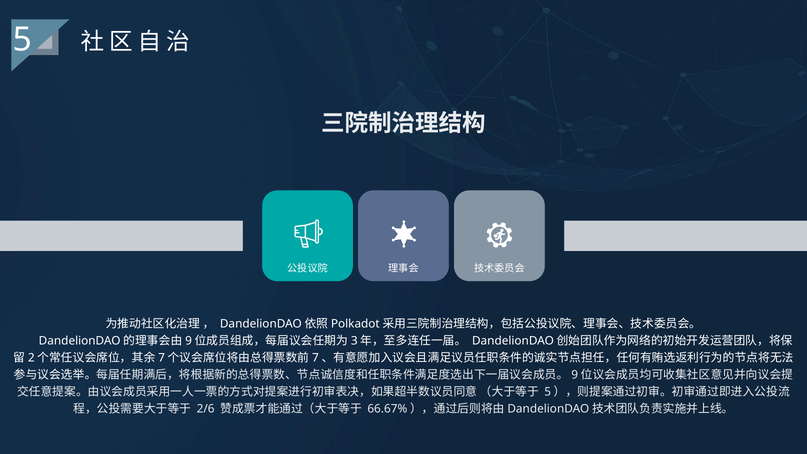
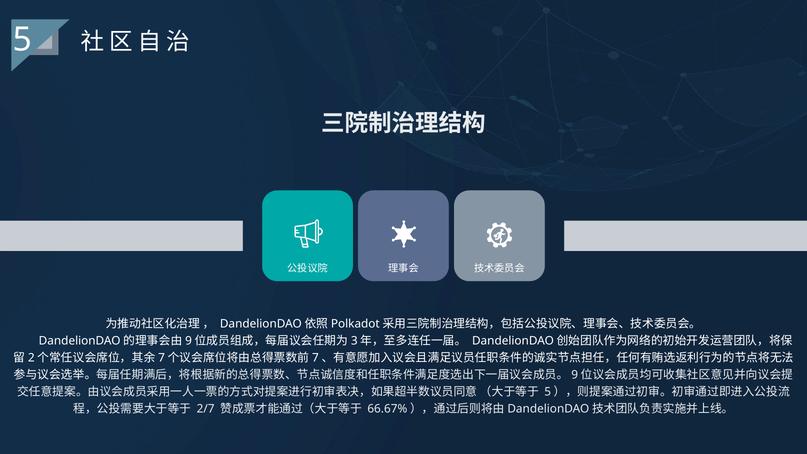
2/6: 2/6 -> 2/7
